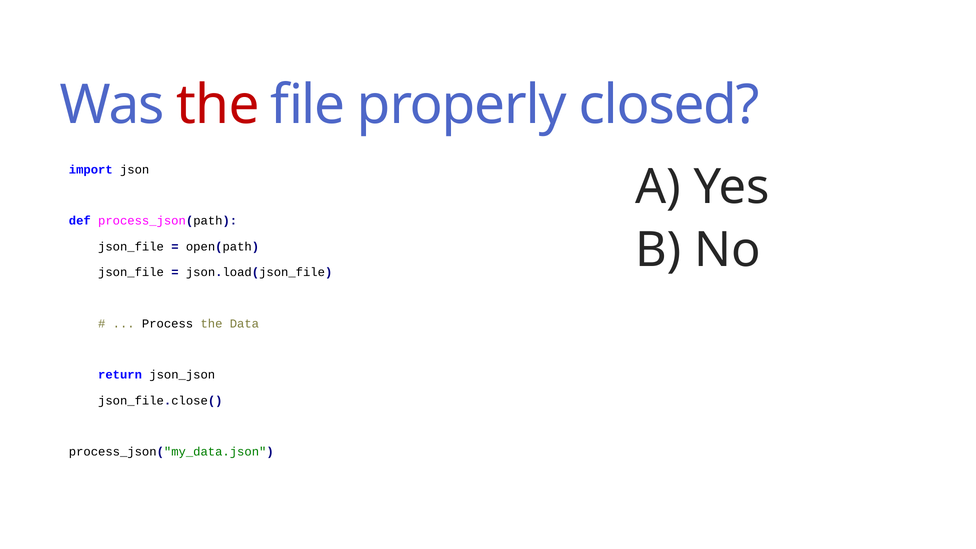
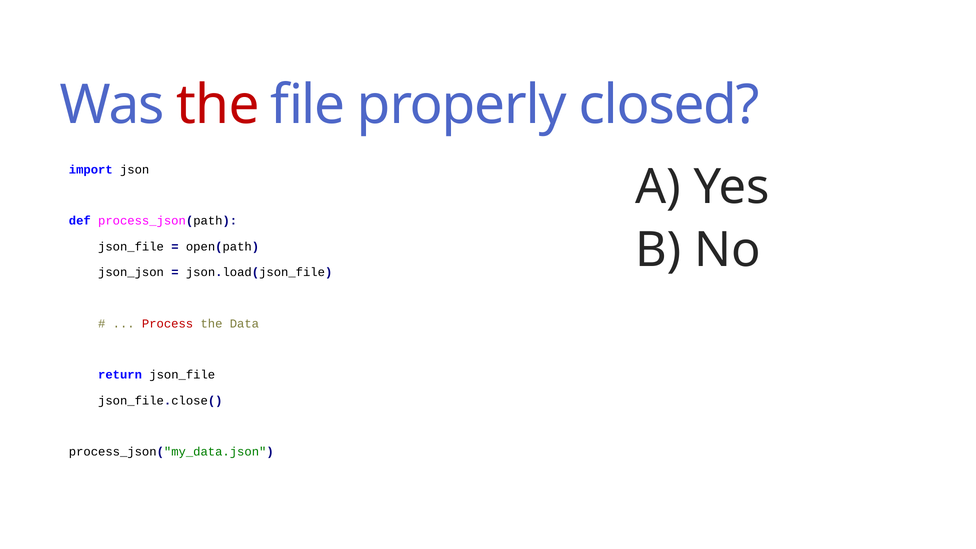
json_file at (131, 272): json_file -> json_json
Process colour: black -> red
return json_json: json_json -> json_file
